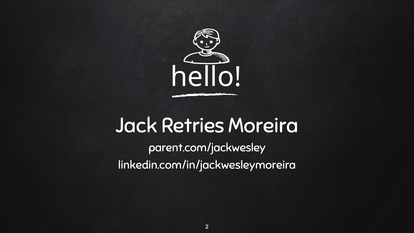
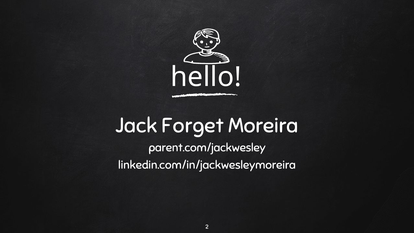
Retries: Retries -> Forget
